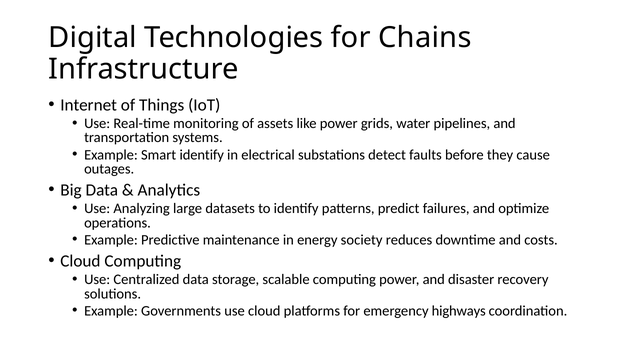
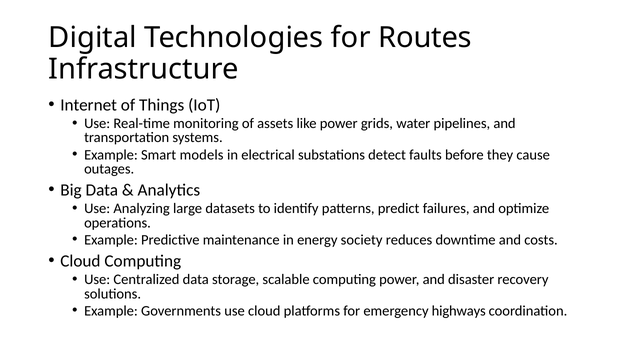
Chains: Chains -> Routes
Smart identify: identify -> models
